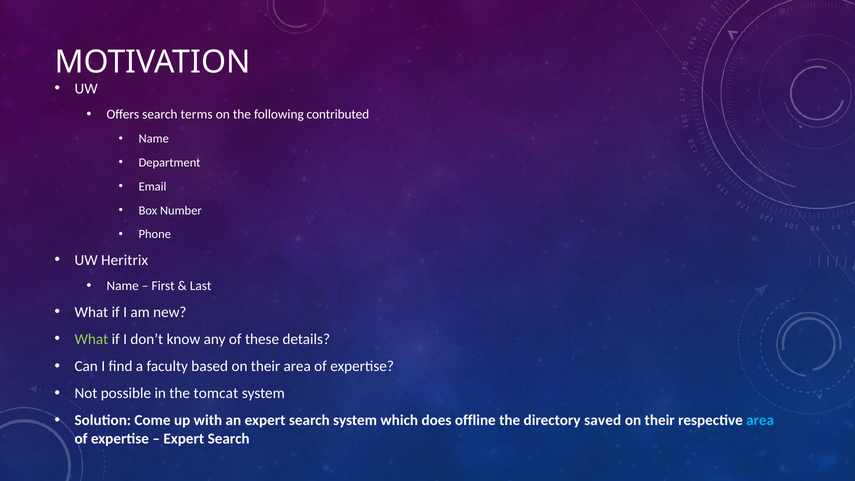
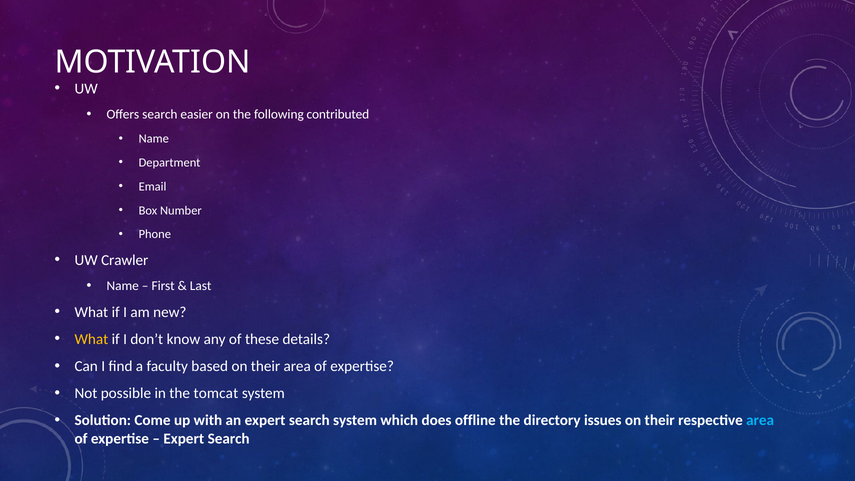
terms: terms -> easier
Heritrix: Heritrix -> Crawler
What at (91, 339) colour: light green -> yellow
saved: saved -> issues
